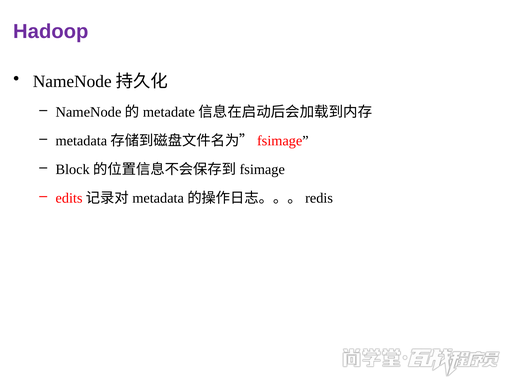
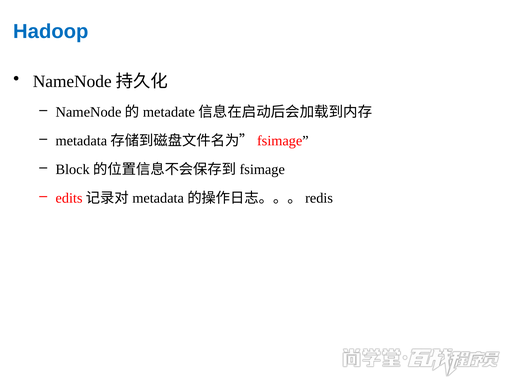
Hadoop colour: purple -> blue
